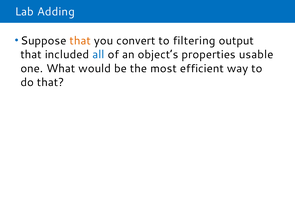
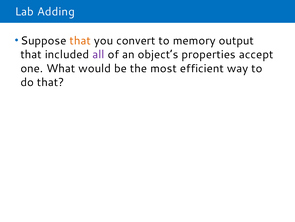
filtering: filtering -> memory
all colour: blue -> purple
usable: usable -> accept
